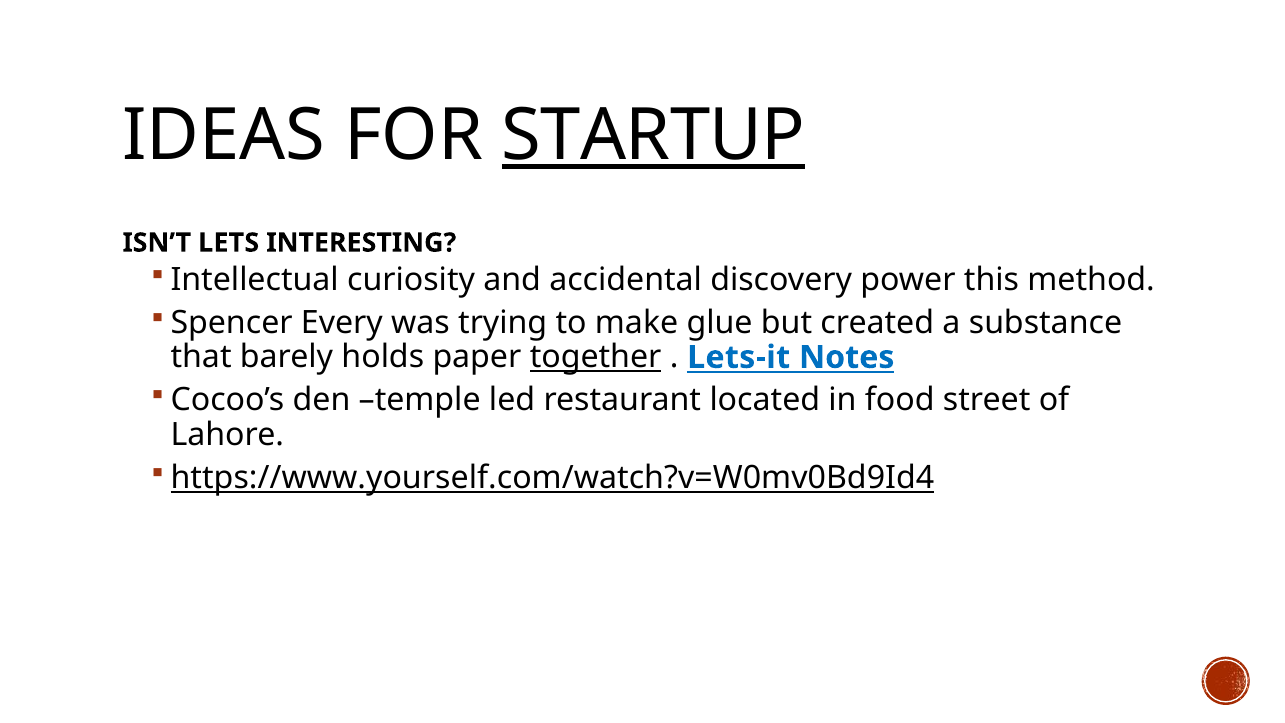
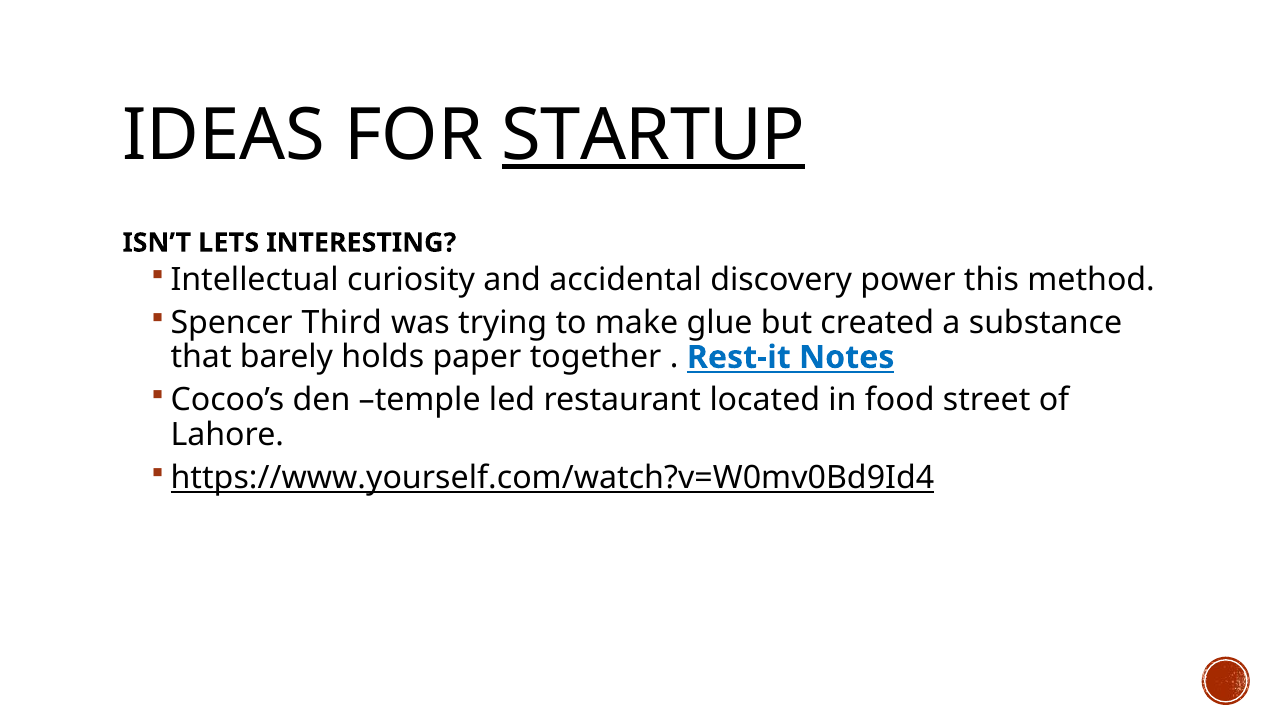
Every: Every -> Third
together underline: present -> none
Lets-it: Lets-it -> Rest-it
